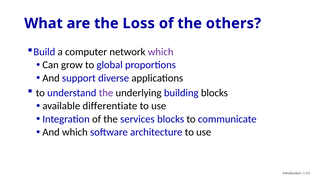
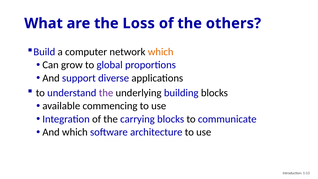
which at (161, 52) colour: purple -> orange
differentiate: differentiate -> commencing
services: services -> carrying
